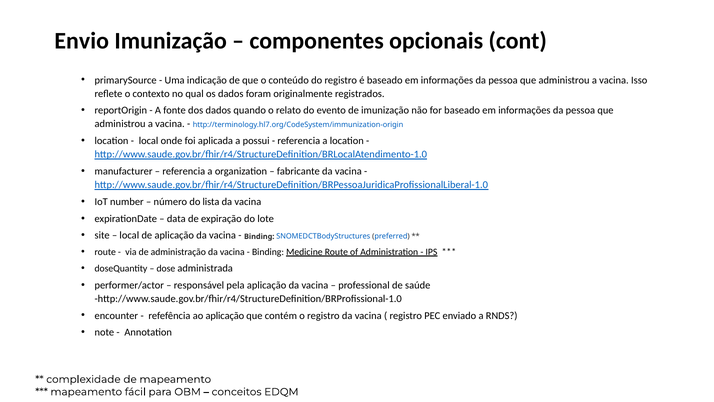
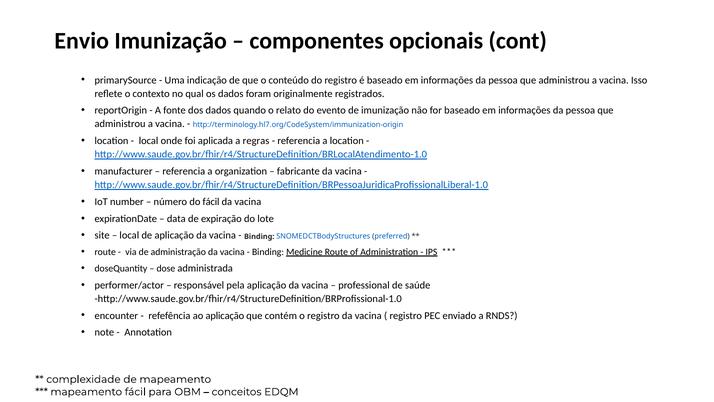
possui: possui -> regras
do lista: lista -> fácil
